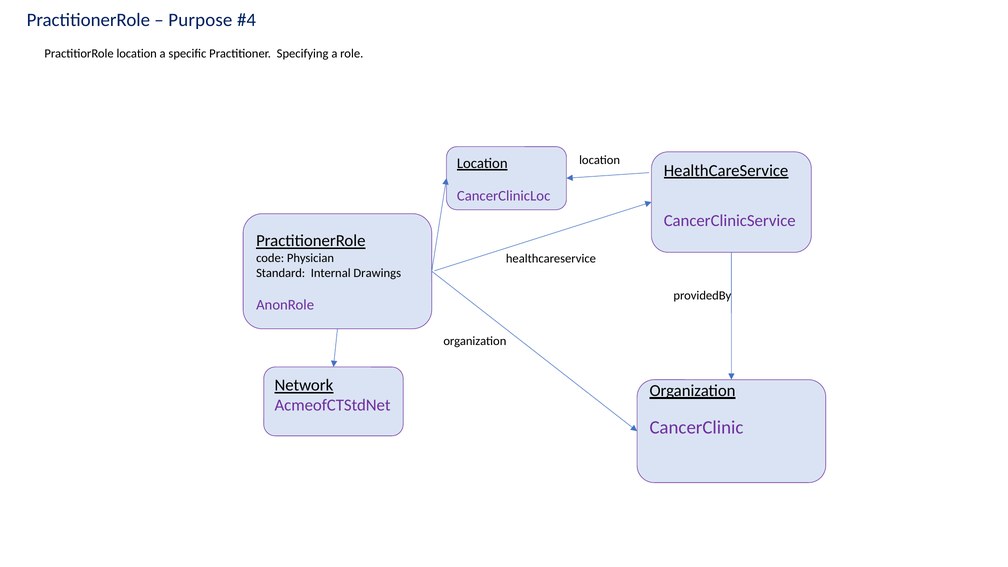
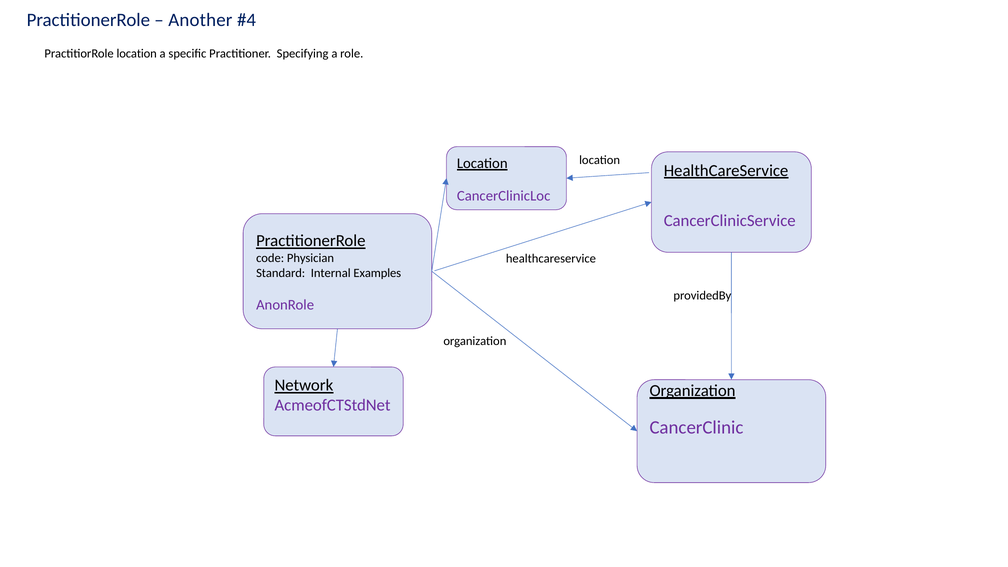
Purpose: Purpose -> Another
Drawings: Drawings -> Examples
